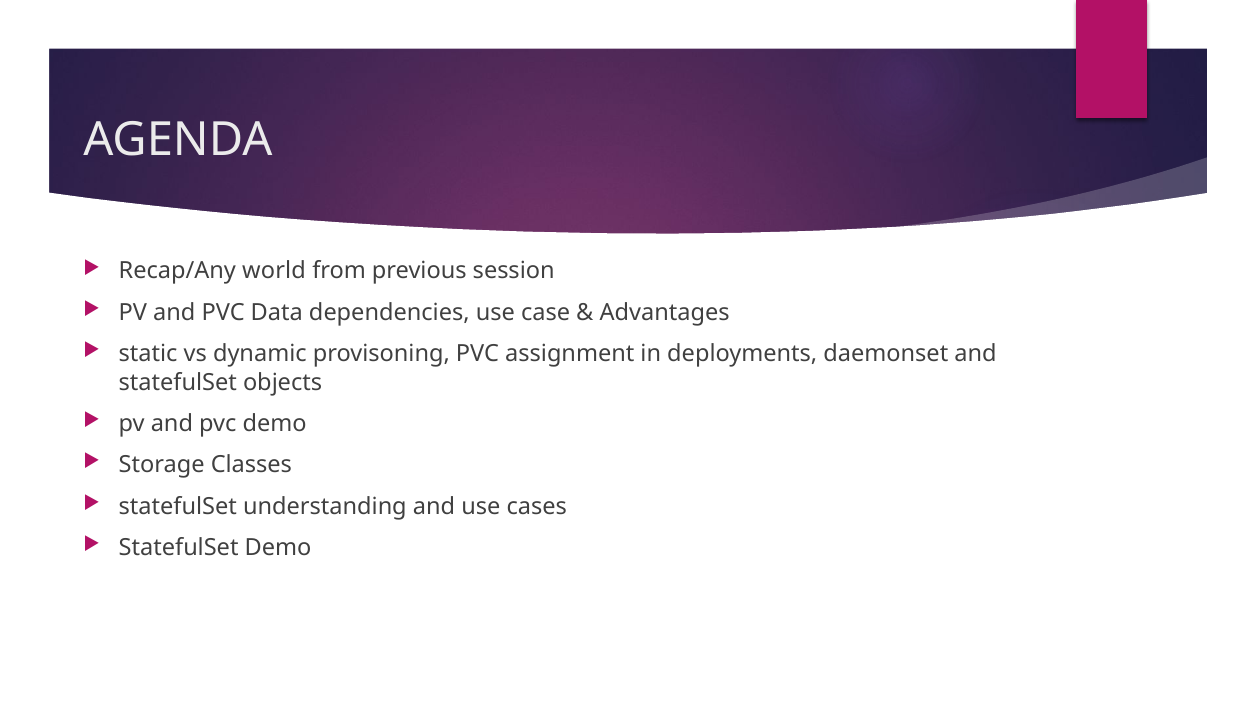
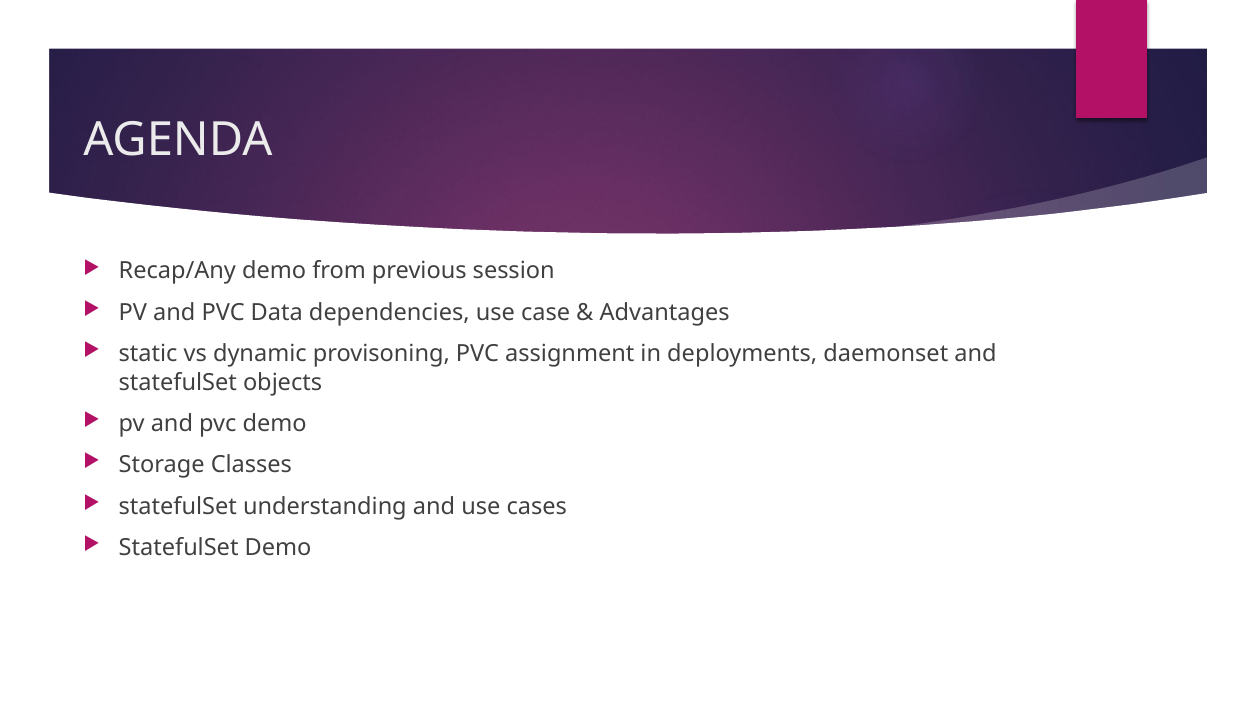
Recap/Any world: world -> demo
